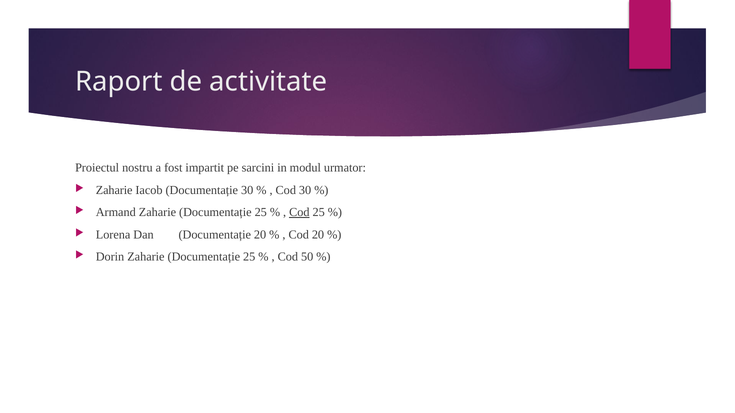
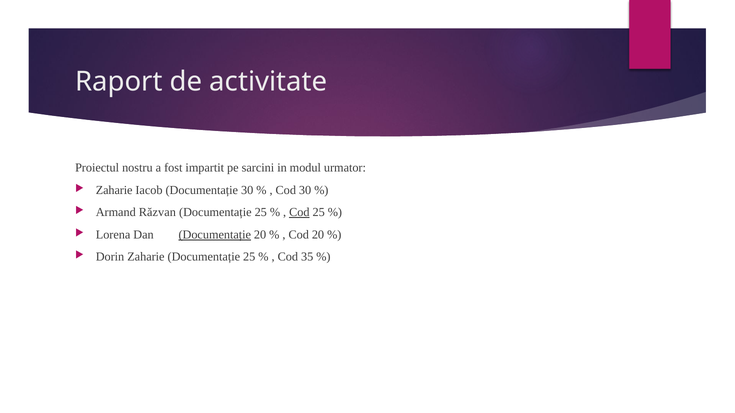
Armand Zaharie: Zaharie -> Răzvan
Documentație at (215, 235) underline: none -> present
50: 50 -> 35
